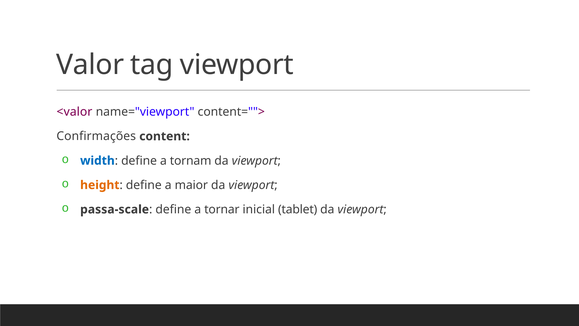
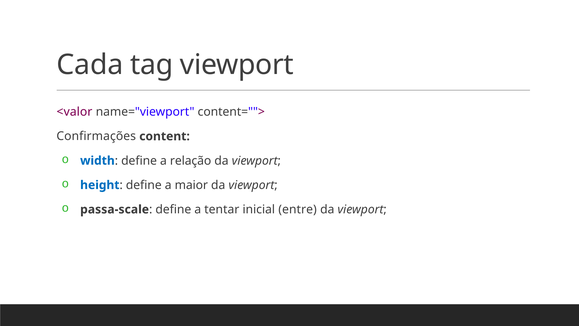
Valor: Valor -> Cada
tornam: tornam -> relação
height colour: orange -> blue
tornar: tornar -> tentar
tablet: tablet -> entre
